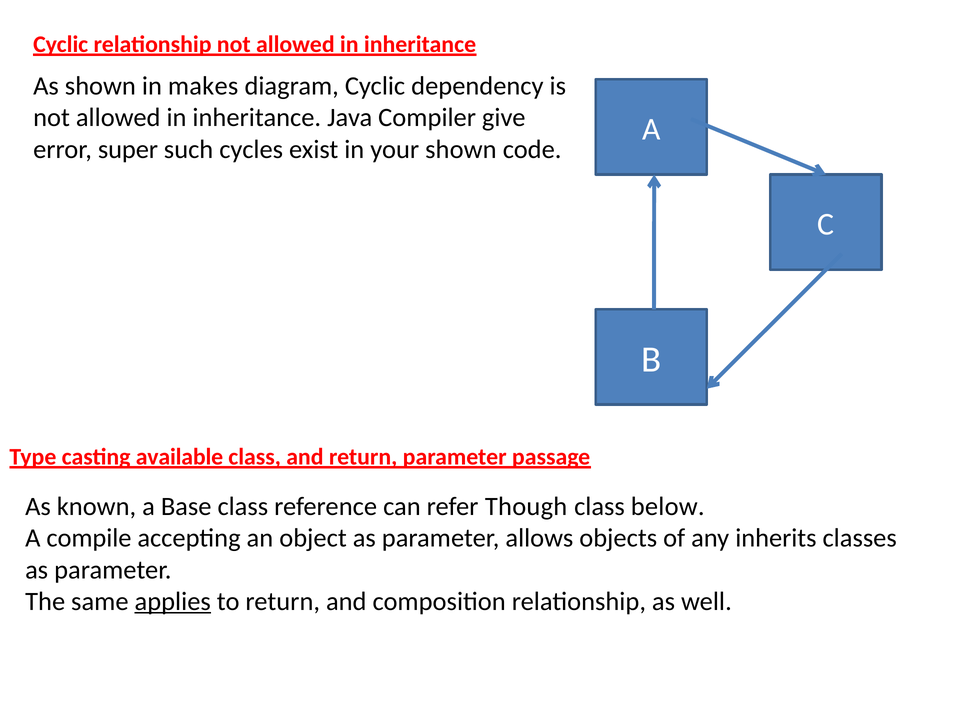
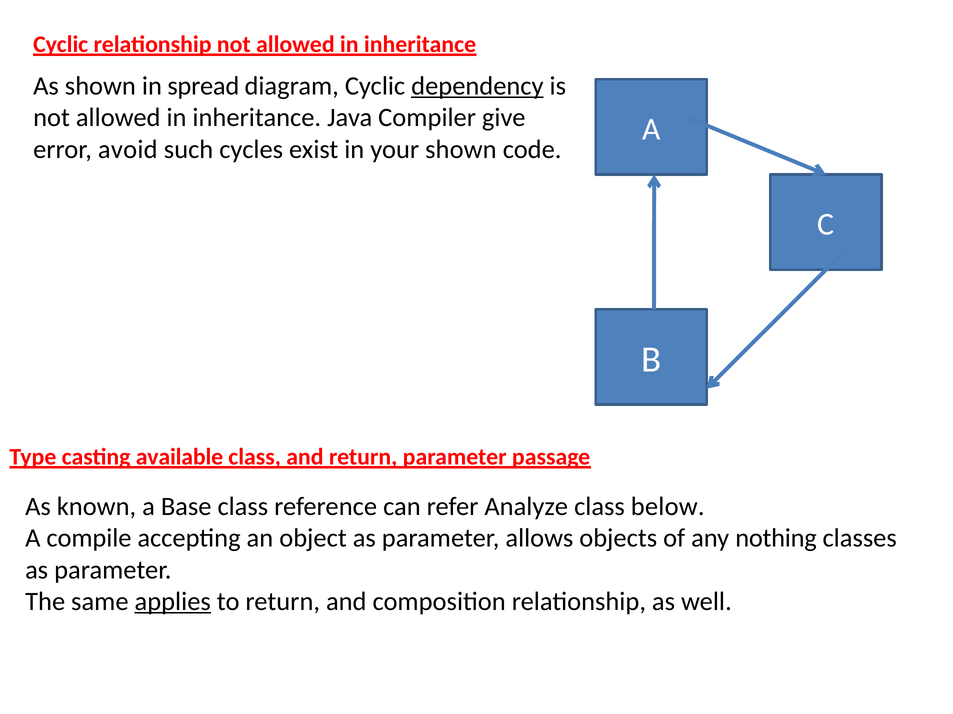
makes: makes -> spread
dependency underline: none -> present
super: super -> avoid
Though: Though -> Analyze
inherits: inherits -> nothing
